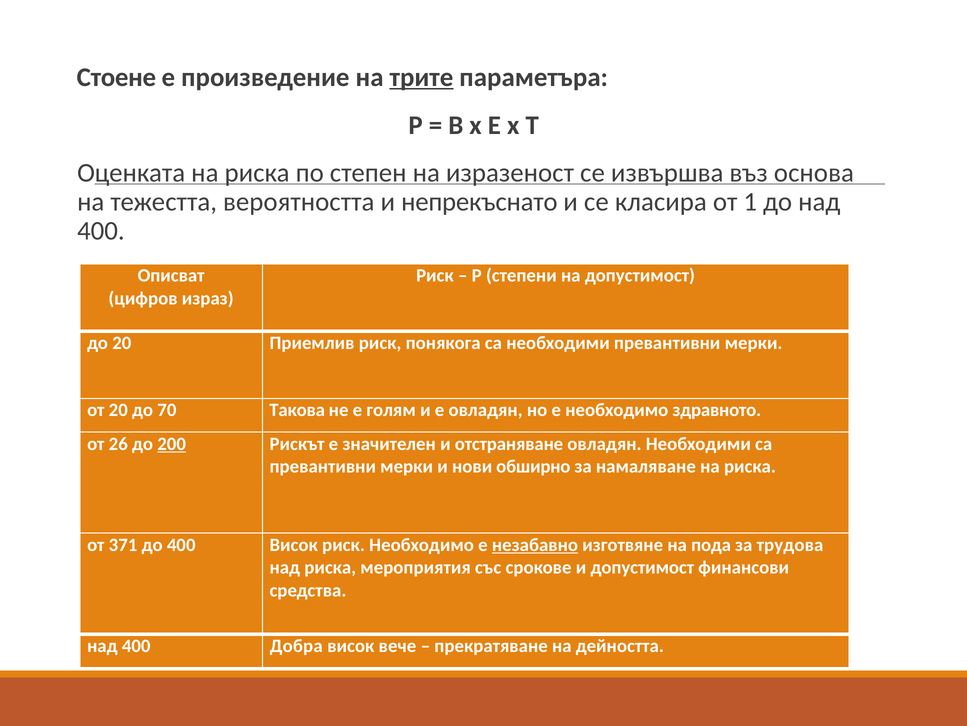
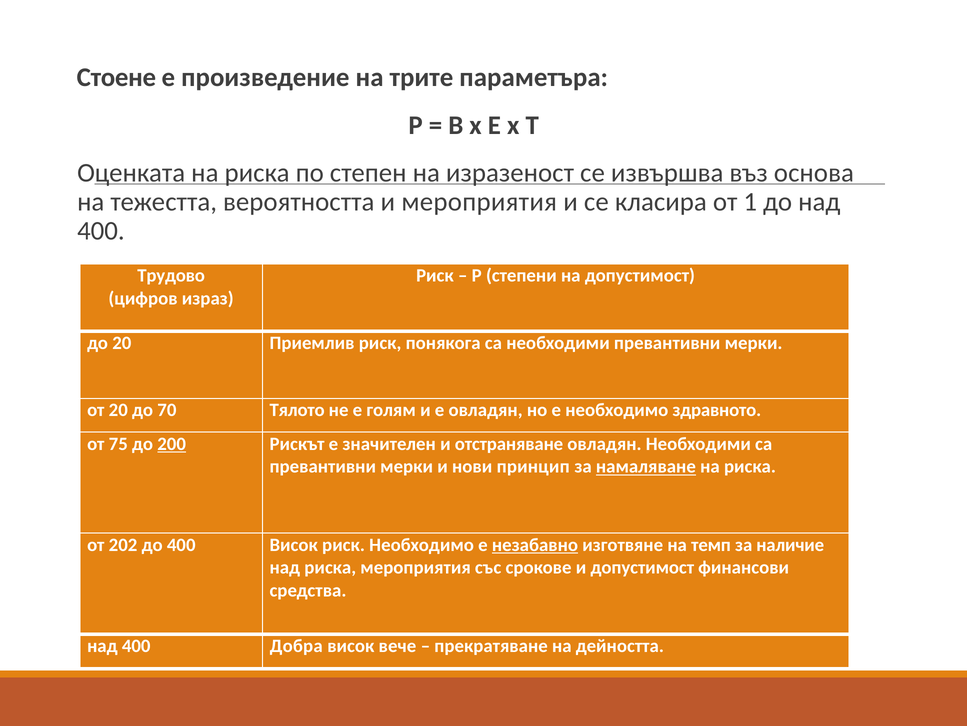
трите underline: present -> none
и непрекъснато: непрекъснато -> мероприятия
Описват: Описват -> Трудово
Такова: Такова -> Тялото
26: 26 -> 75
обширно: обширно -> принцип
намаляване underline: none -> present
371: 371 -> 202
пода: пода -> темп
трудова: трудова -> наличие
